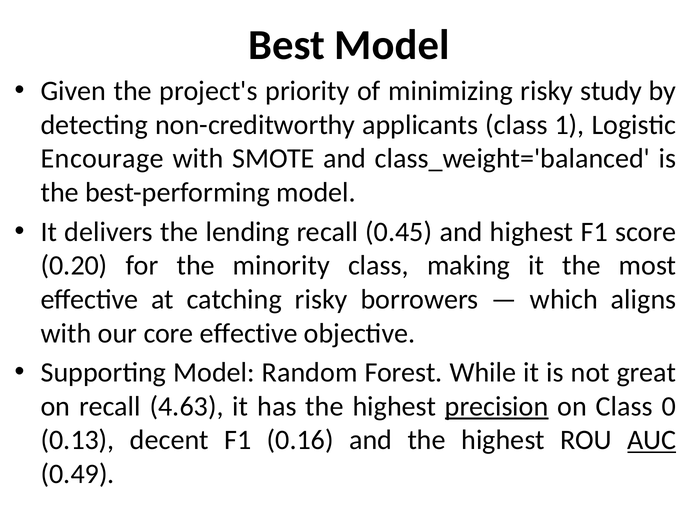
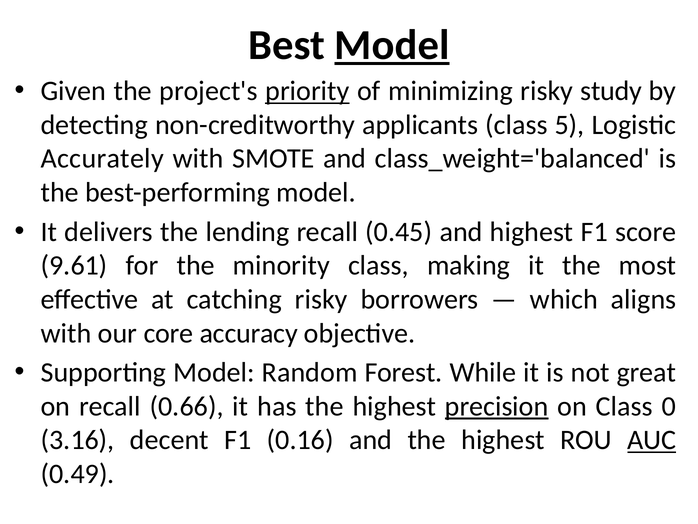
Model at (392, 45) underline: none -> present
priority underline: none -> present
1: 1 -> 5
Encourage: Encourage -> Accurately
0.20: 0.20 -> 9.61
core effective: effective -> accuracy
4.63: 4.63 -> 0.66
0.13: 0.13 -> 3.16
